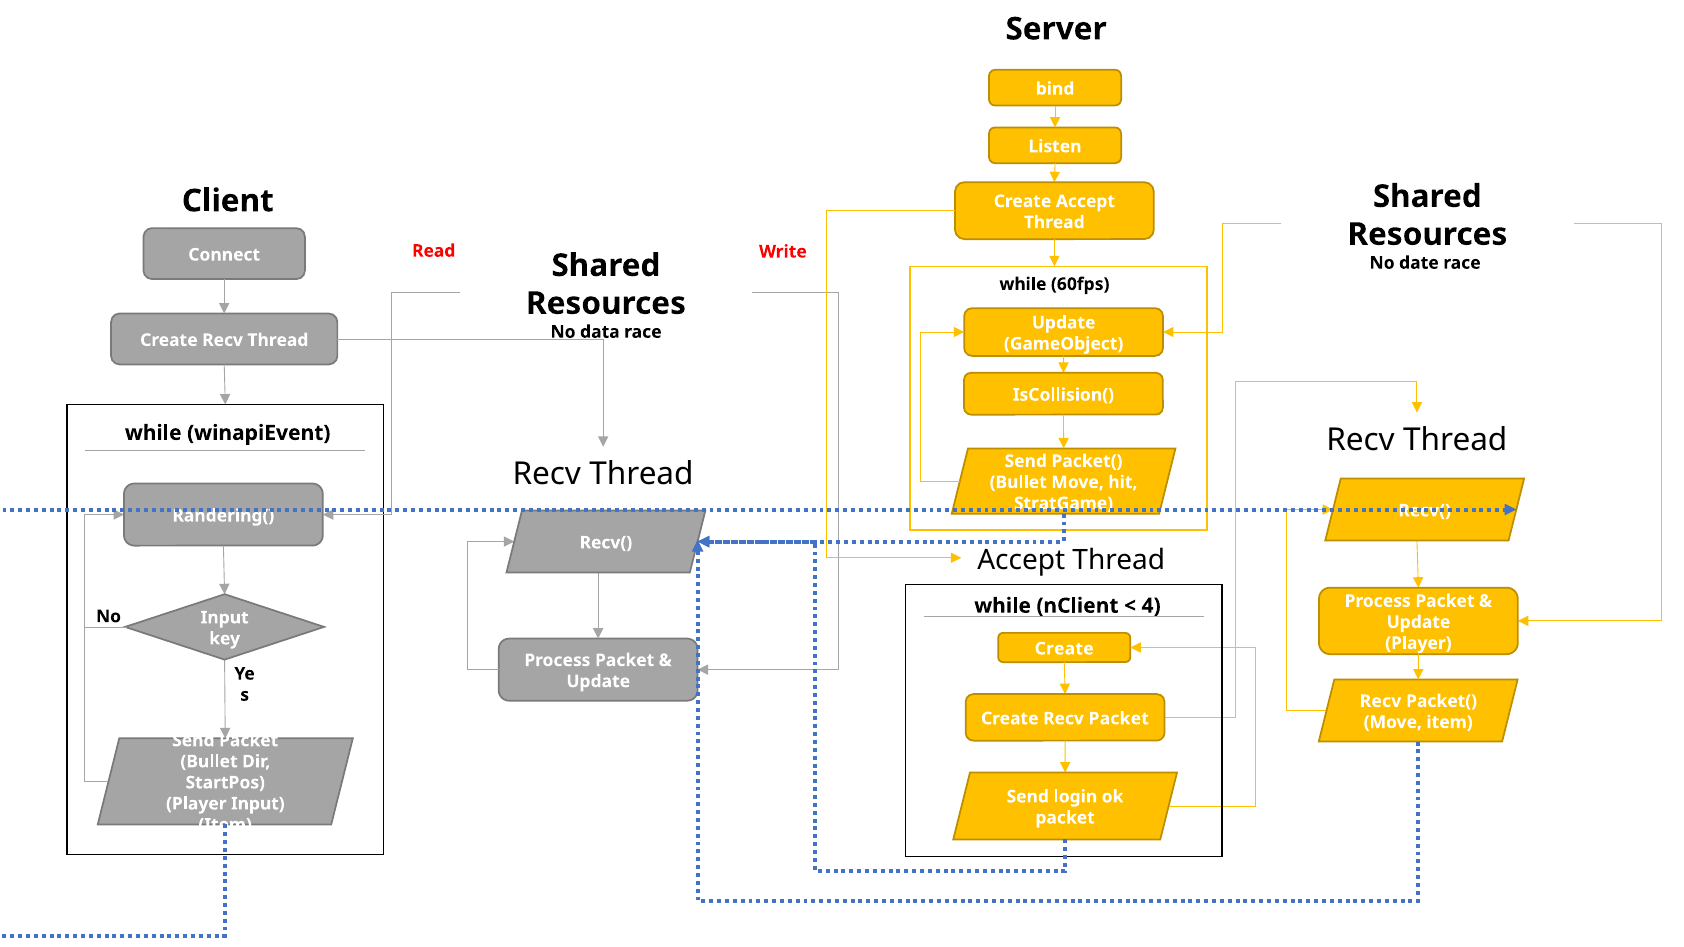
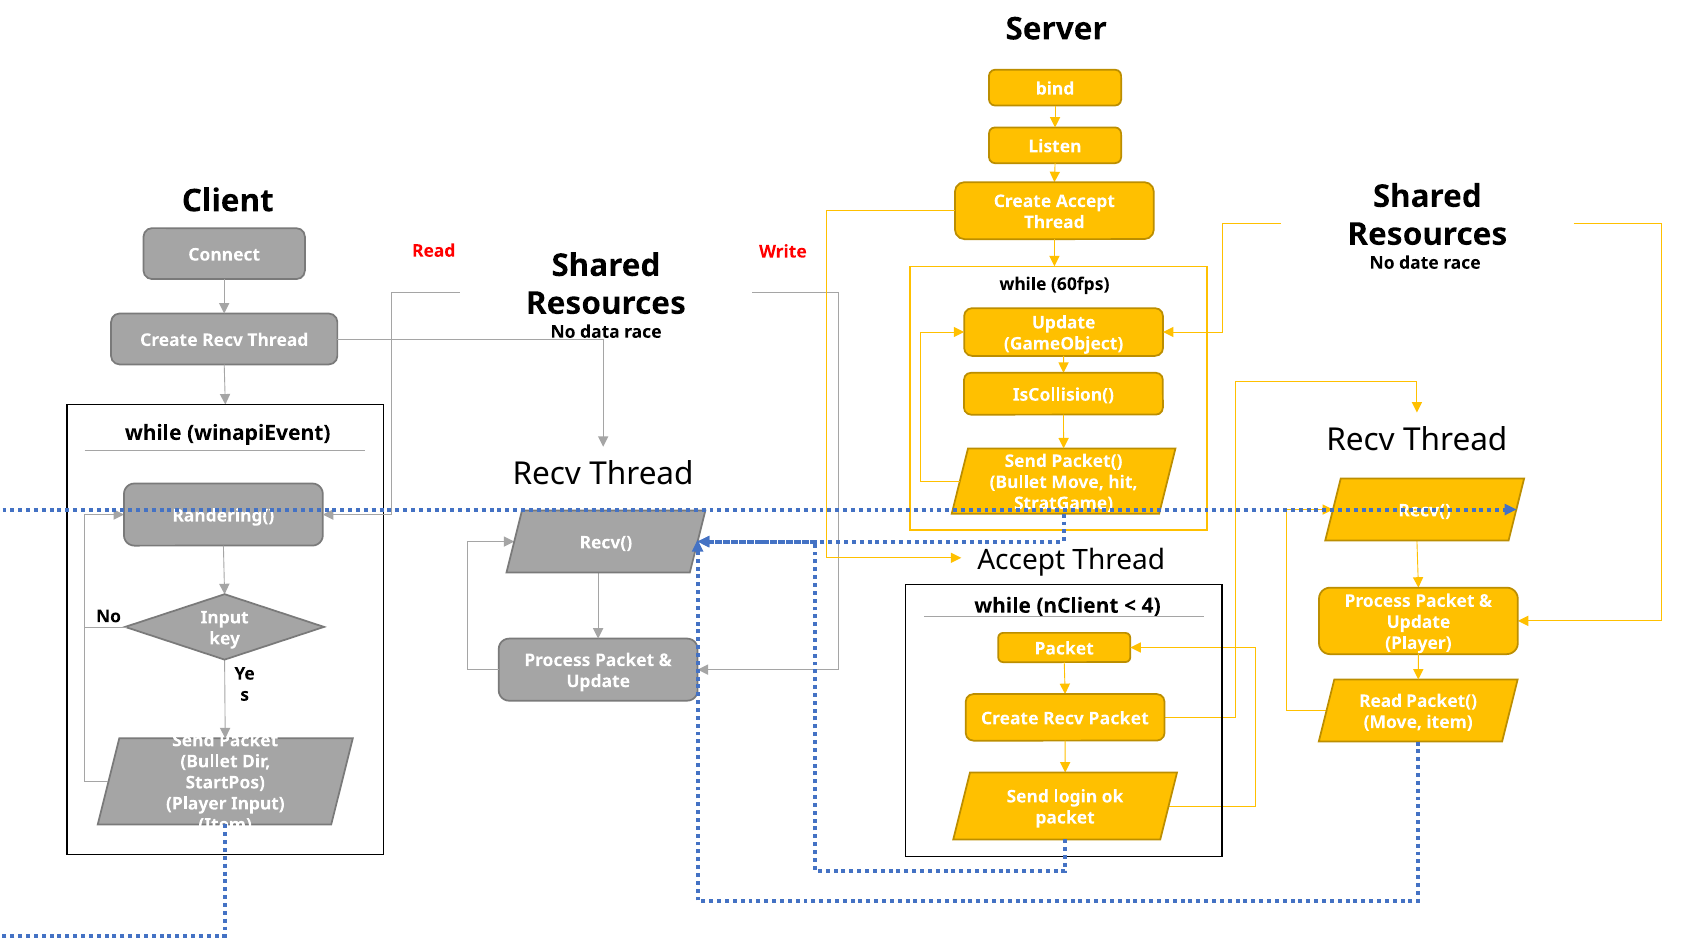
Create at (1064, 649): Create -> Packet
Recv at (1380, 701): Recv -> Read
